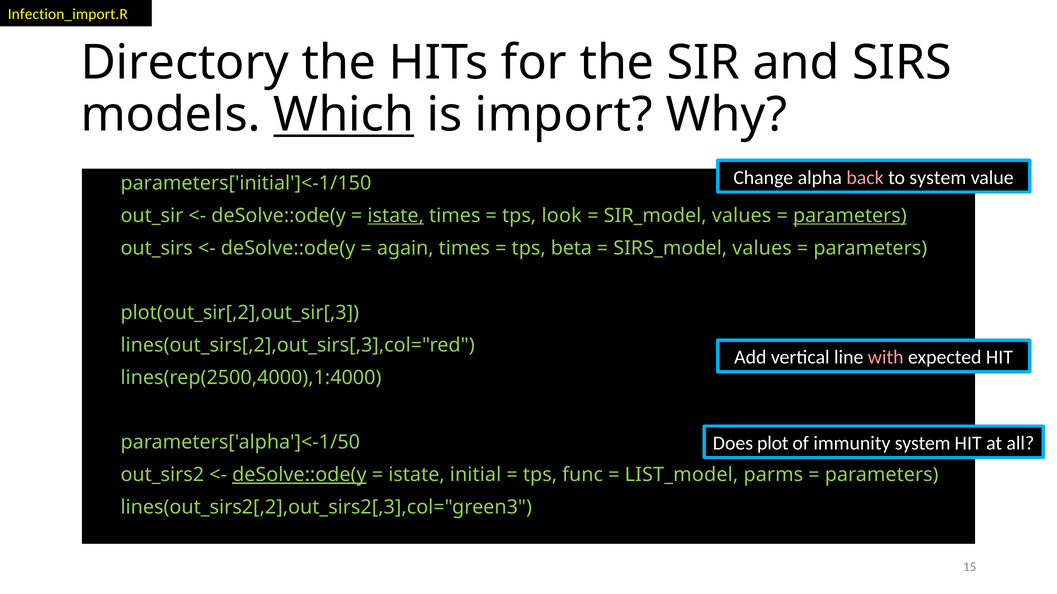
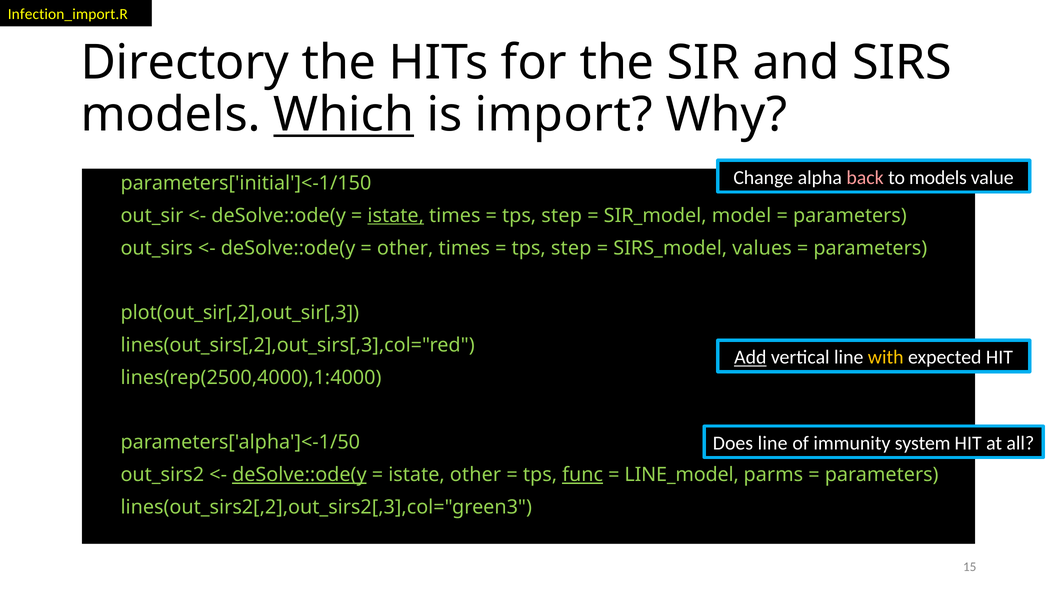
to system: system -> models
look at (562, 216): look -> step
SIR_model values: values -> model
parameters at (850, 216) underline: present -> none
again at (405, 248): again -> other
beta at (571, 248): beta -> step
Add underline: none -> present
with colour: pink -> yellow
Does plot: plot -> line
istate initial: initial -> other
func underline: none -> present
LIST_model: LIST_model -> LINE_model
